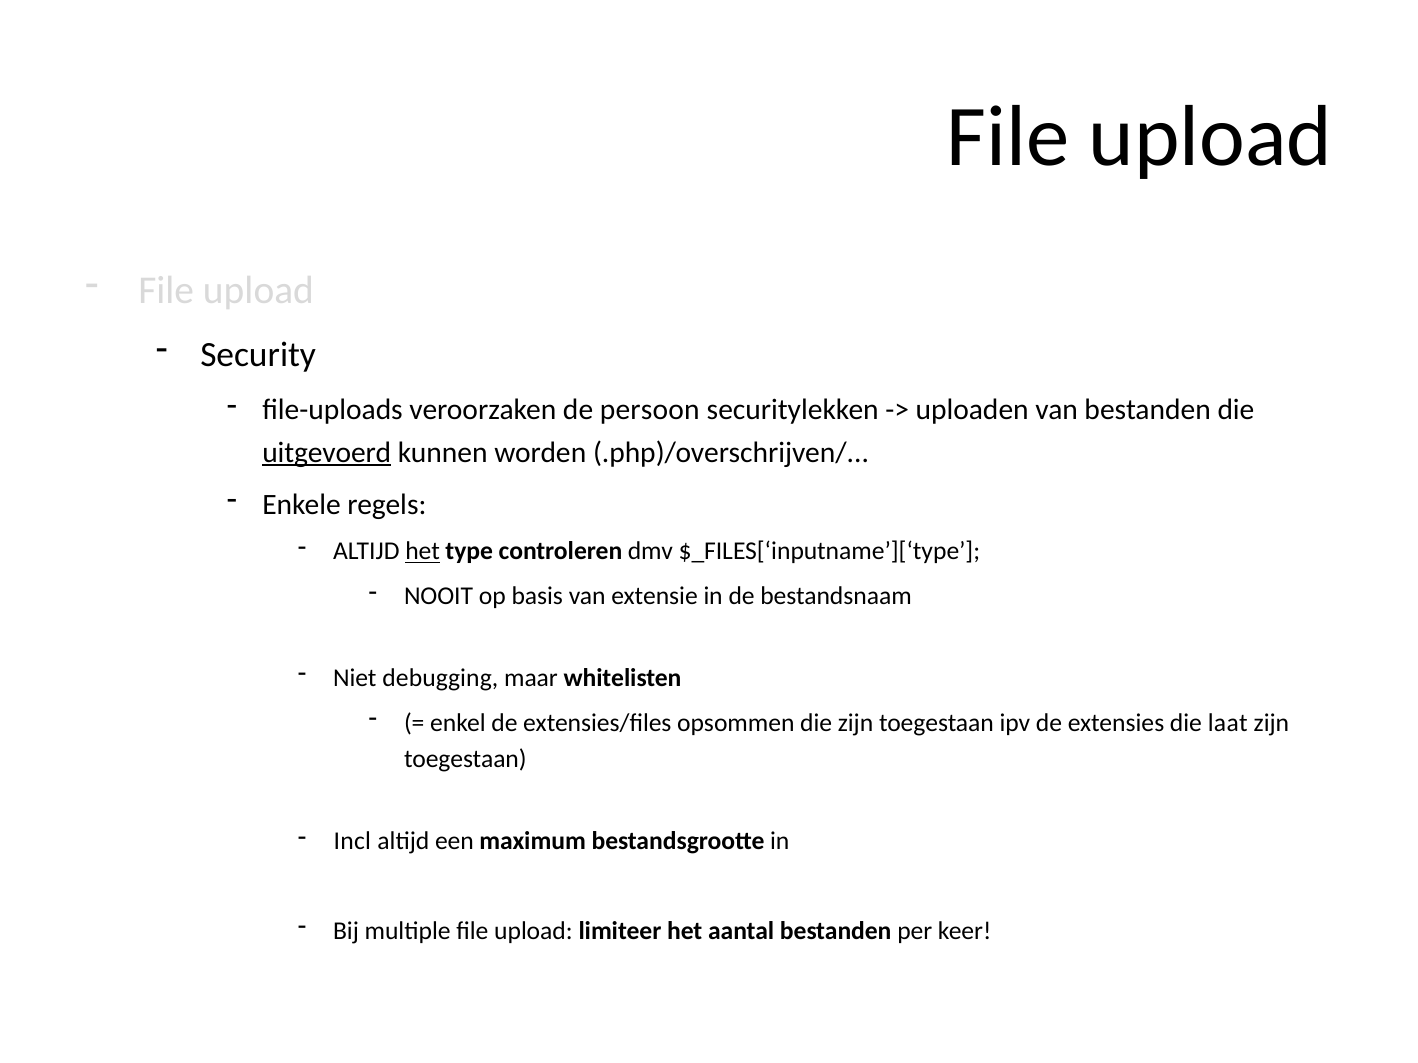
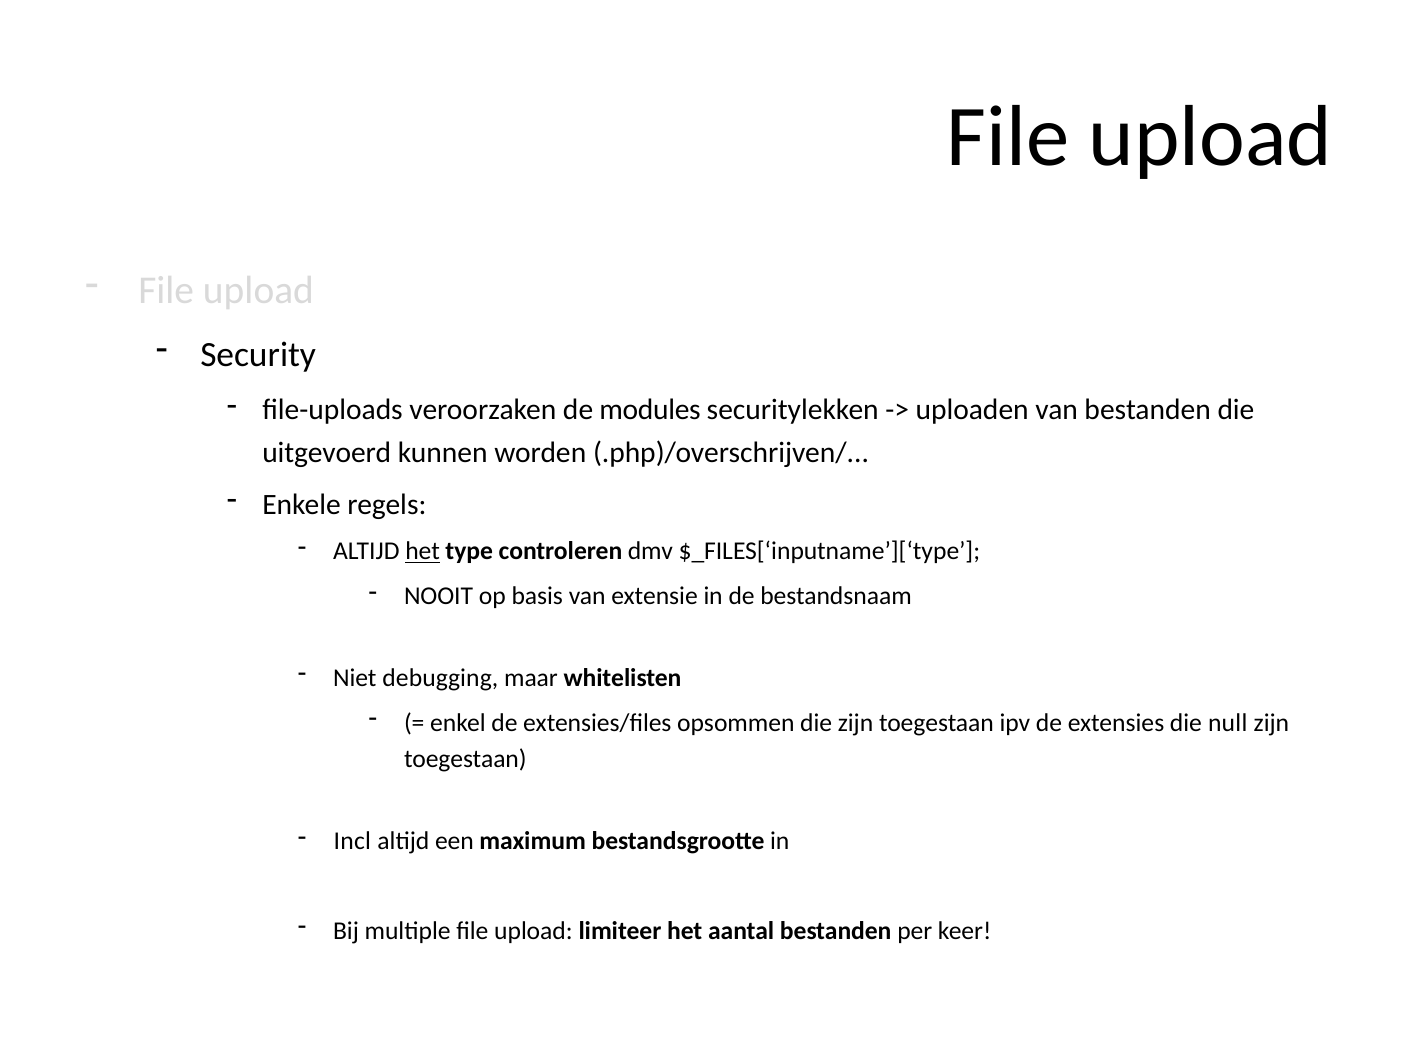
persoon: persoon -> modules
uitgevoerd underline: present -> none
laat: laat -> null
